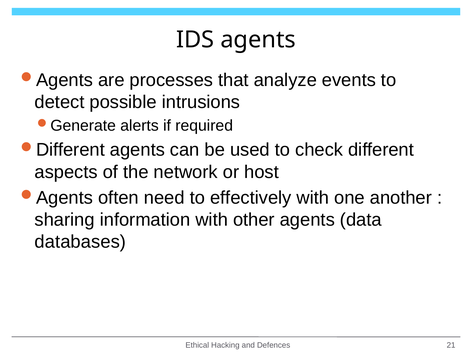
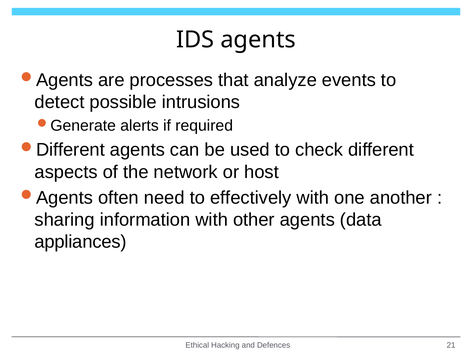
databases: databases -> appliances
